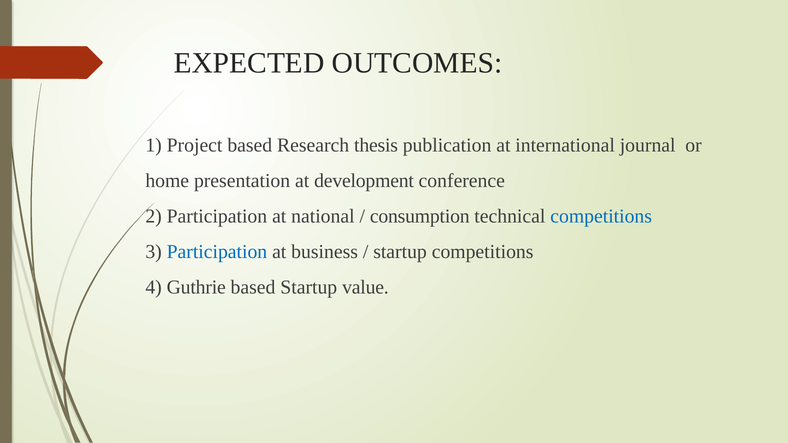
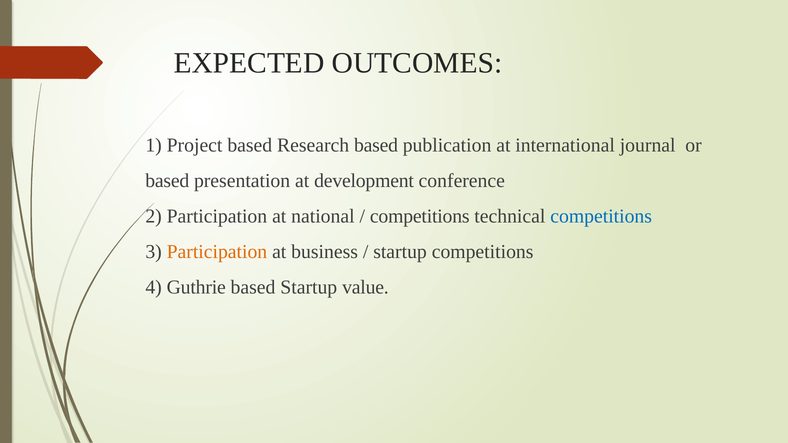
Research thesis: thesis -> based
home at (167, 181): home -> based
consumption at (420, 216): consumption -> competitions
Participation at (217, 252) colour: blue -> orange
